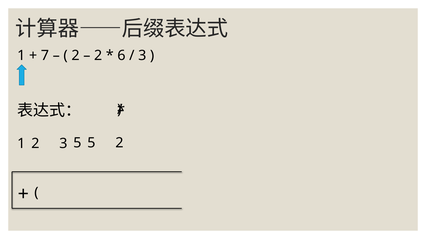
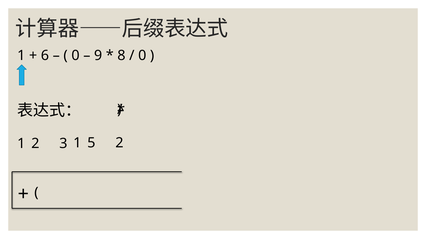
7: 7 -> 6
2 at (75, 56): 2 -> 0
2 at (98, 56): 2 -> 9
6: 6 -> 8
3 at (142, 56): 3 -> 0
3 5: 5 -> 1
